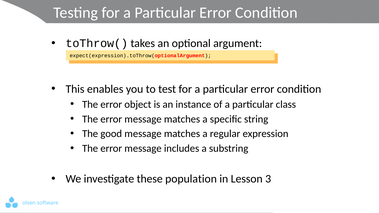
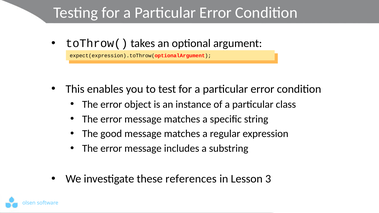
population: population -> references
